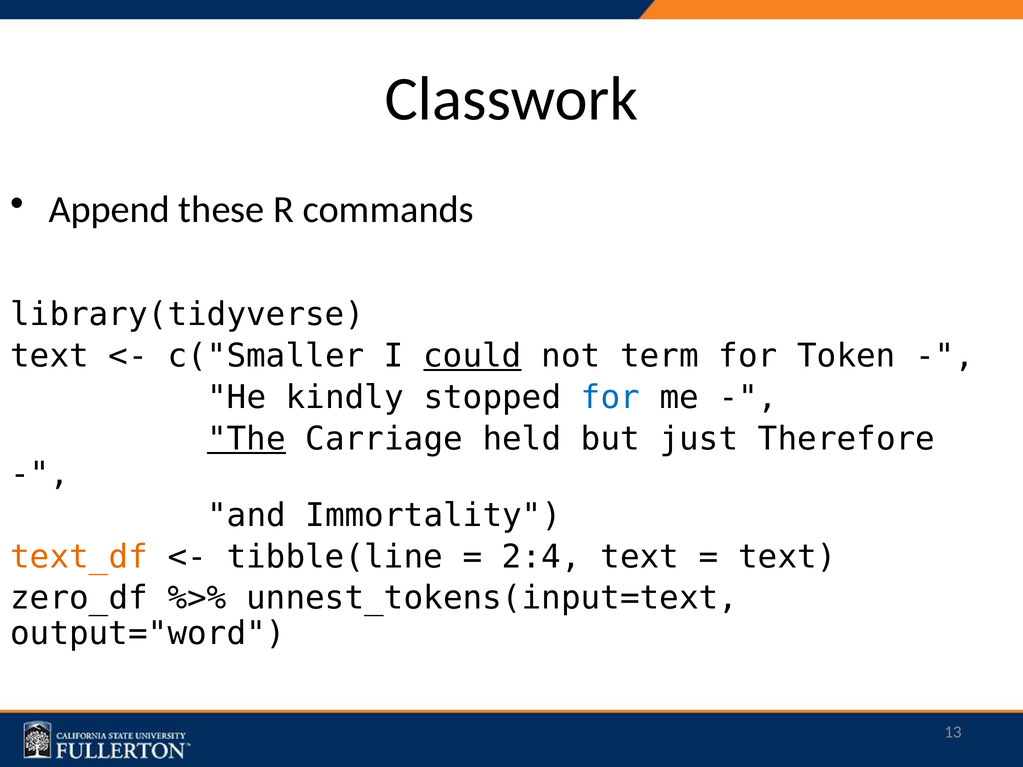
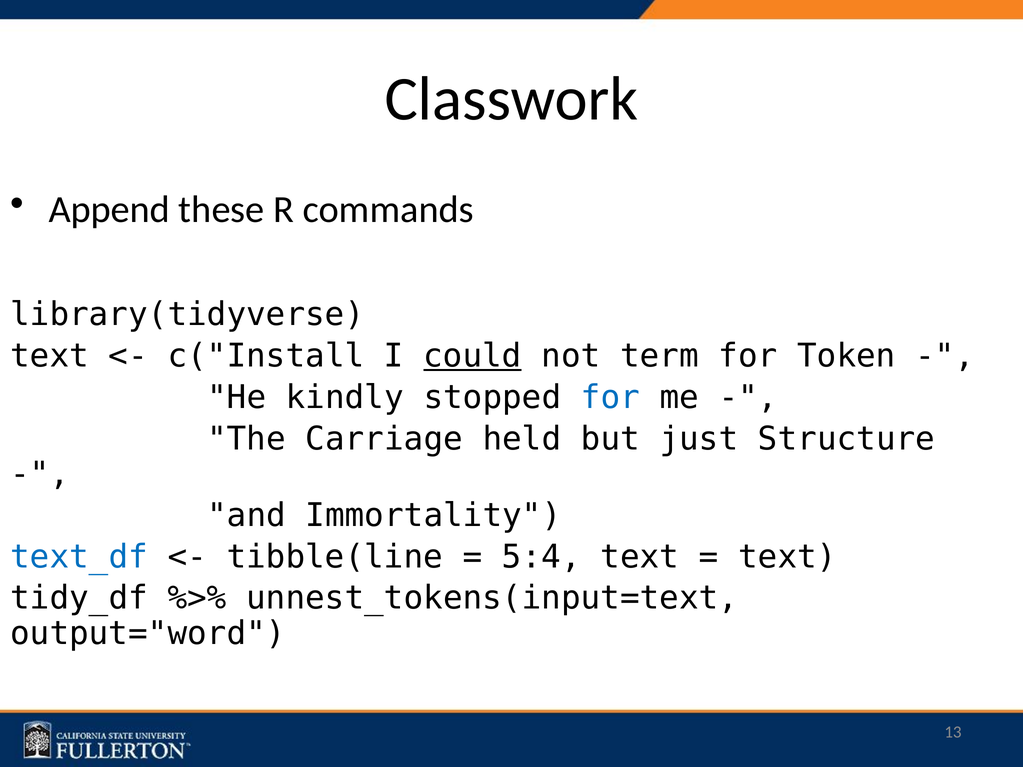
c("Smaller: c("Smaller -> c("Install
The underline: present -> none
Therefore: Therefore -> Structure
text_df colour: orange -> blue
2:4: 2:4 -> 5:4
zero_df: zero_df -> tidy_df
